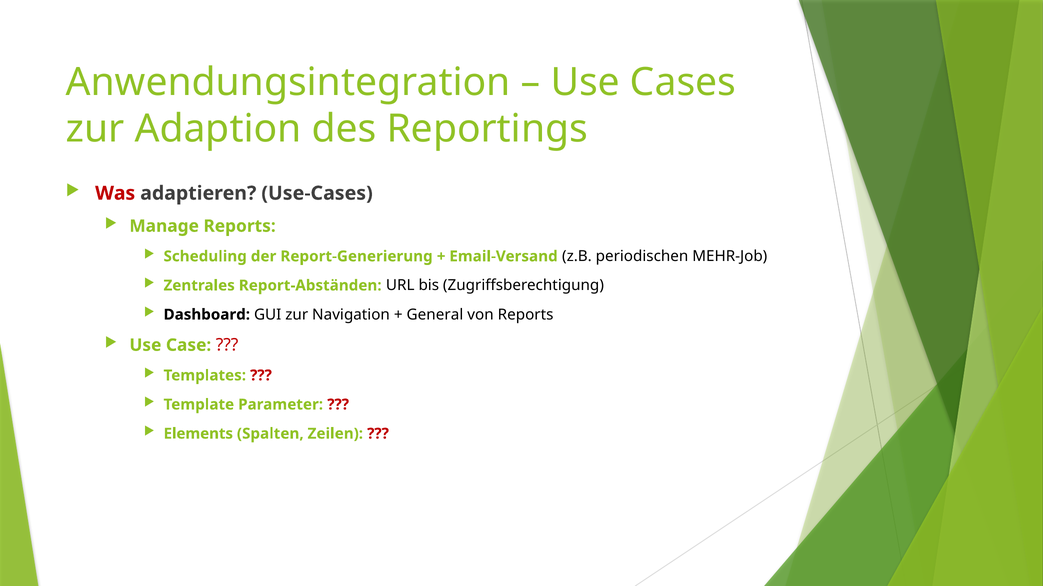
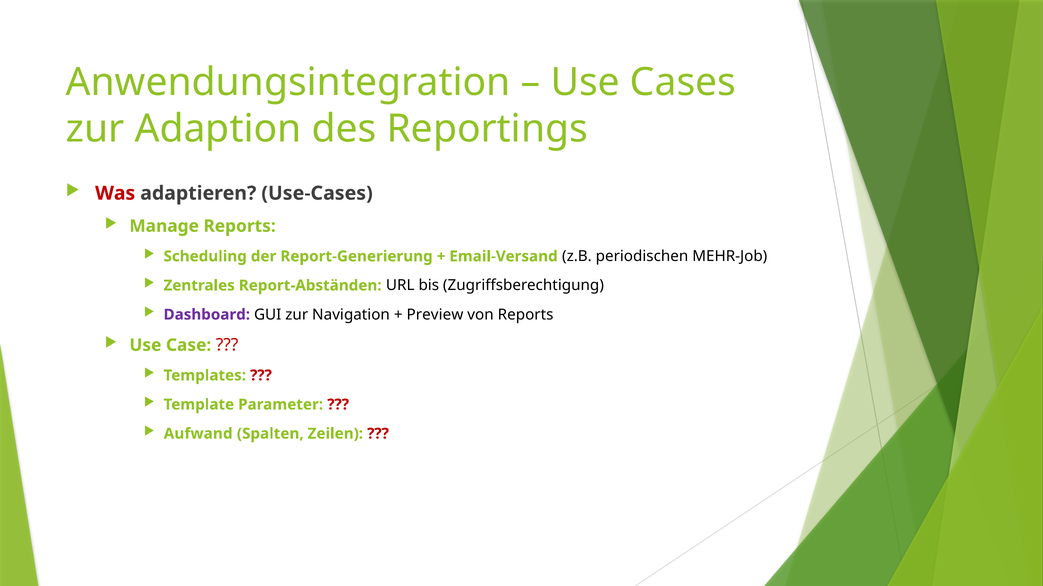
Dashboard colour: black -> purple
General: General -> Preview
Elements: Elements -> Aufwand
